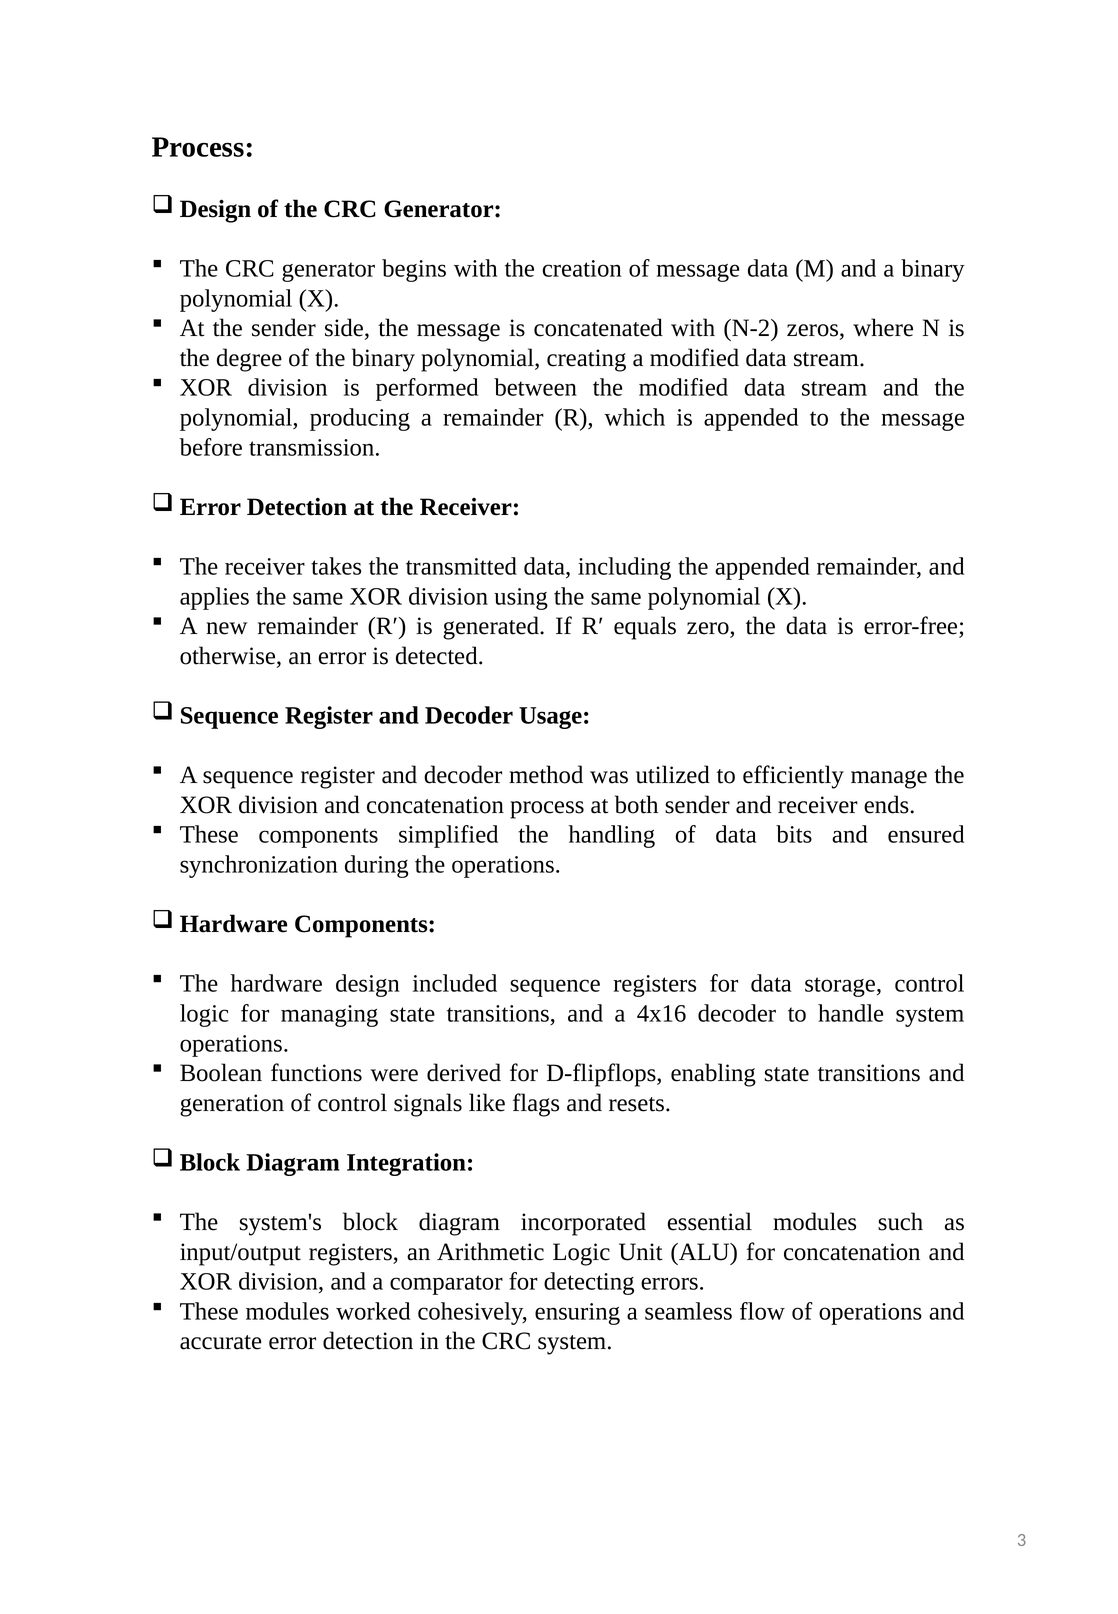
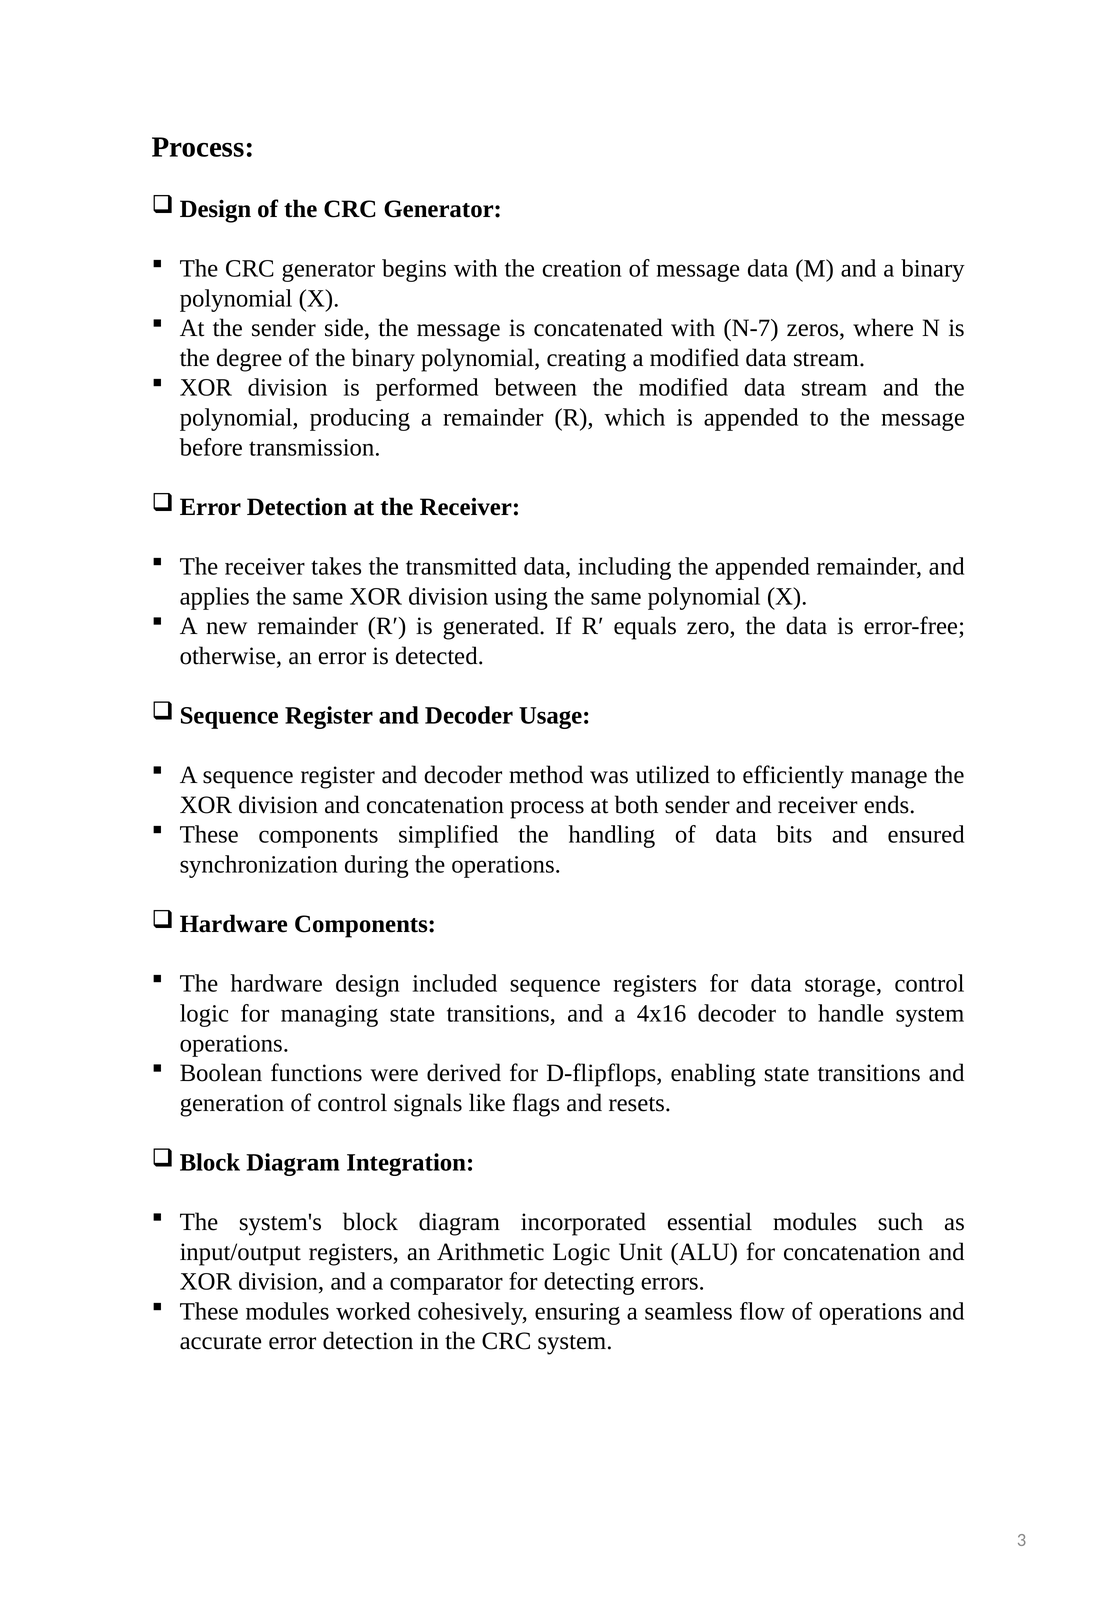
N-2: N-2 -> N-7
